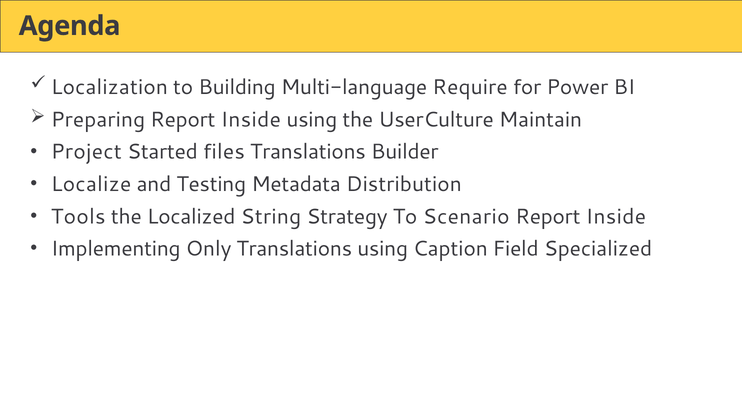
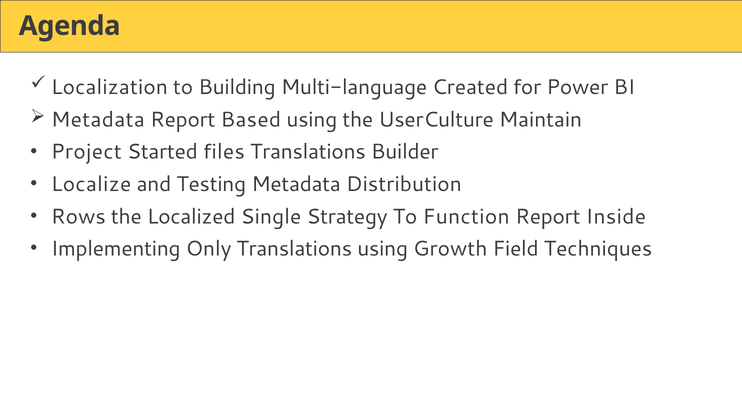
Require: Require -> Created
Preparing at (98, 120): Preparing -> Metadata
Inside at (251, 120): Inside -> Based
Tools: Tools -> Rows
String: String -> Single
Scenario: Scenario -> Function
Caption: Caption -> Growth
Specialized: Specialized -> Techniques
